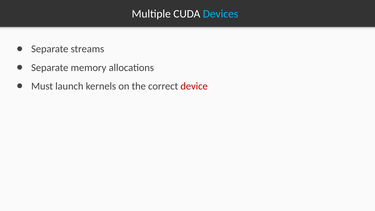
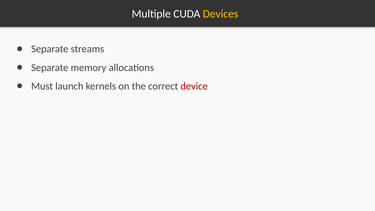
Devices colour: light blue -> yellow
